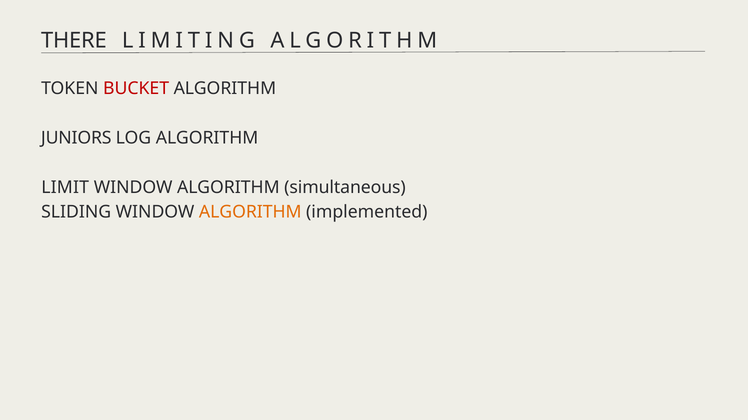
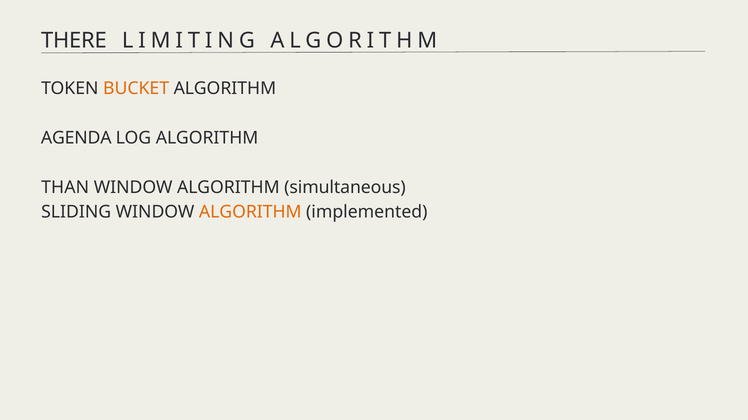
BUCKET colour: red -> orange
JUNIORS: JUNIORS -> AGENDA
LIMIT: LIMIT -> THAN
